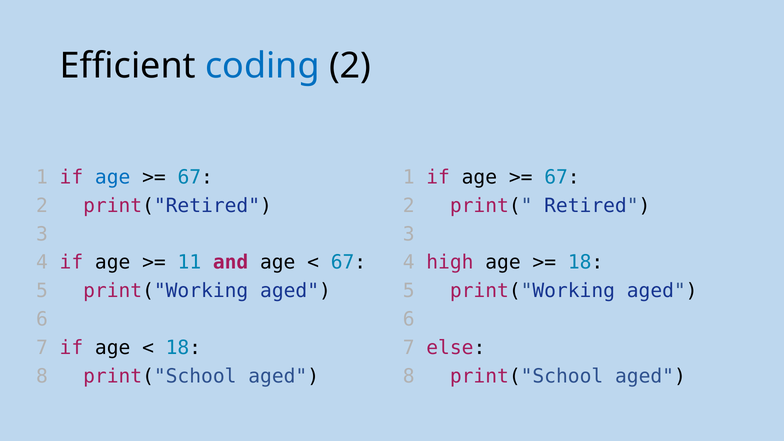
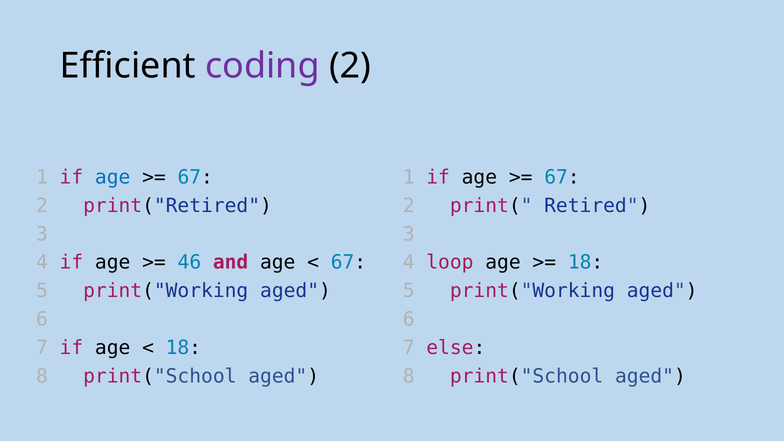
coding colour: blue -> purple
11: 11 -> 46
high: high -> loop
